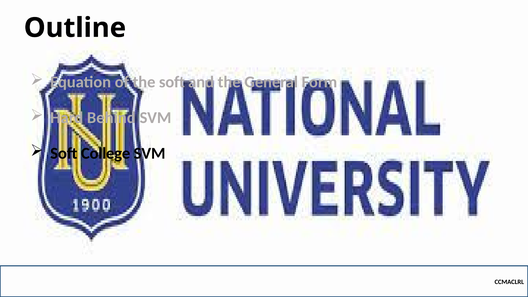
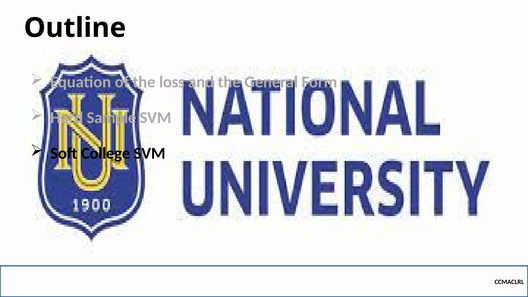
the soft: soft -> loss
Behind: Behind -> Sample
